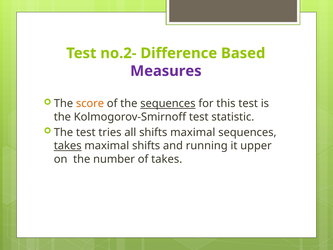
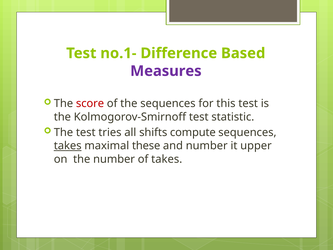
no.2-: no.2- -> no.1-
score colour: orange -> red
sequences at (168, 103) underline: present -> none
shifts maximal: maximal -> compute
maximal shifts: shifts -> these
and running: running -> number
